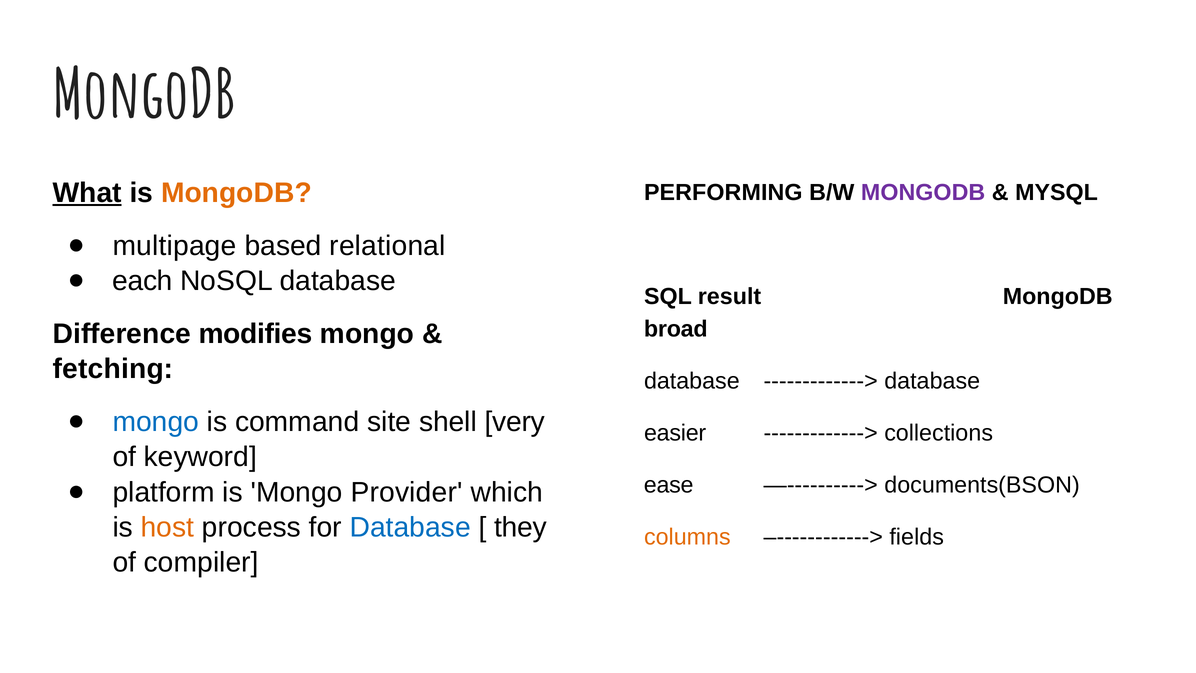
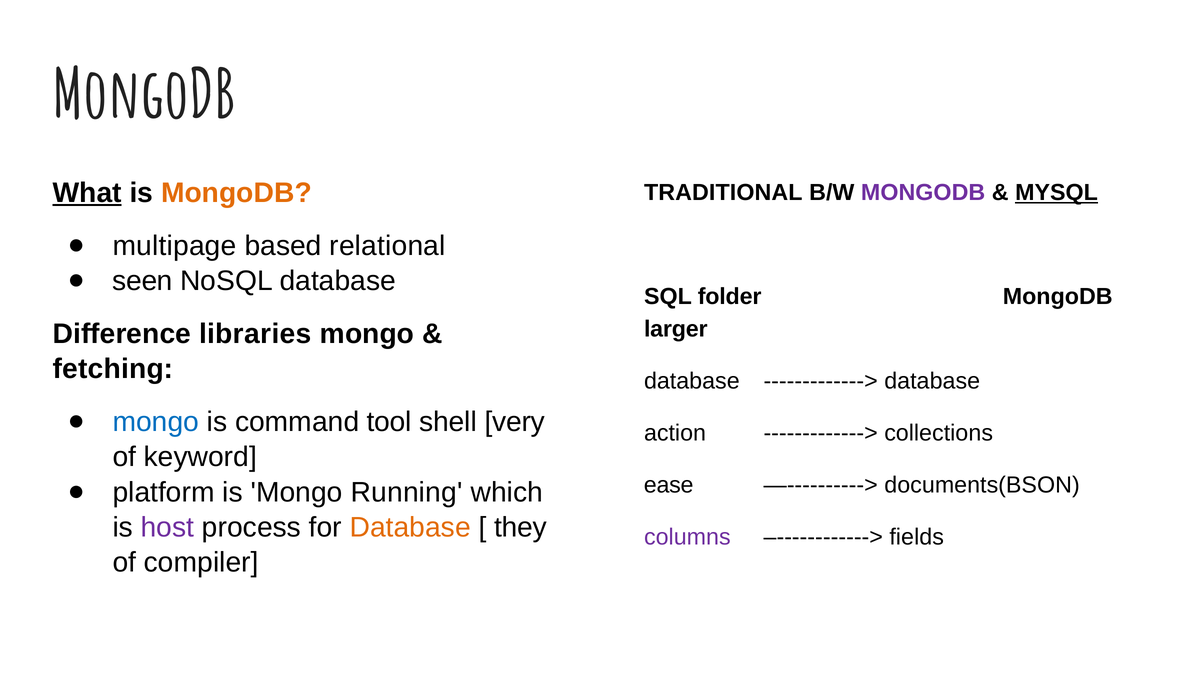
PERFORMING: PERFORMING -> TRADITIONAL
MYSQL underline: none -> present
each: each -> seen
result: result -> folder
broad: broad -> larger
modifies: modifies -> libraries
site: site -> tool
easier: easier -> action
Provider: Provider -> Running
host colour: orange -> purple
Database at (410, 527) colour: blue -> orange
columns colour: orange -> purple
